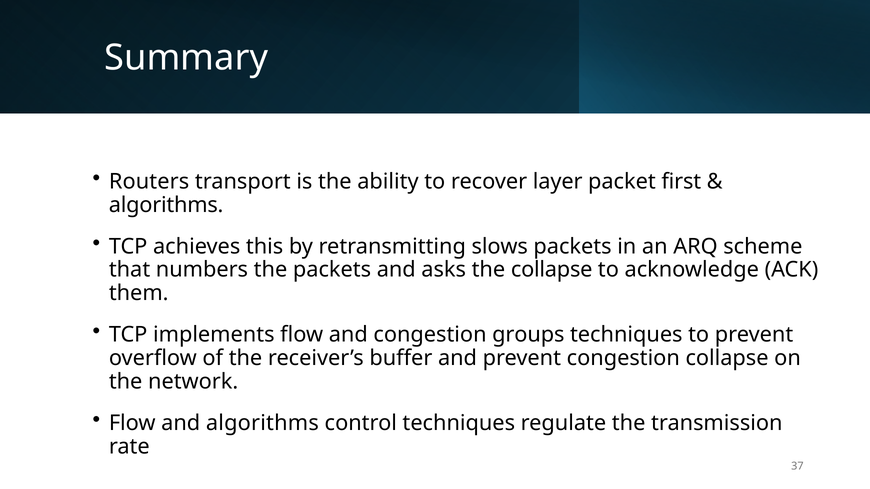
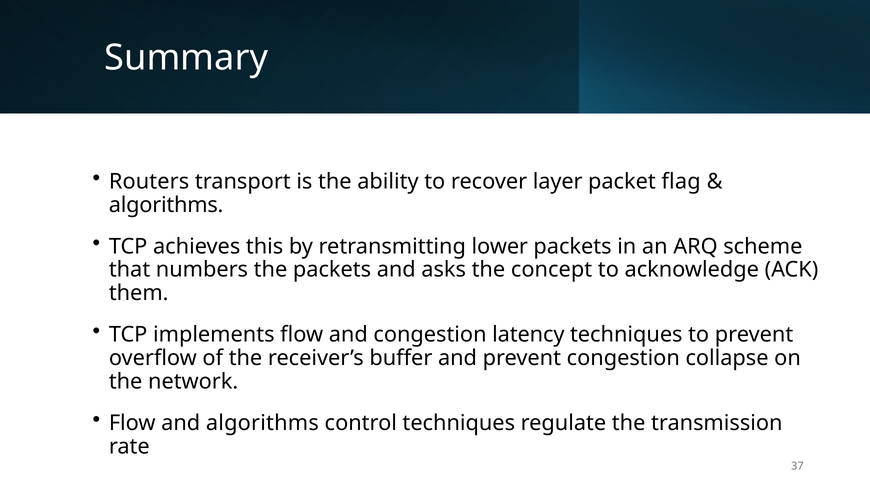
first: first -> flag
slows: slows -> lower
the collapse: collapse -> concept
groups: groups -> latency
